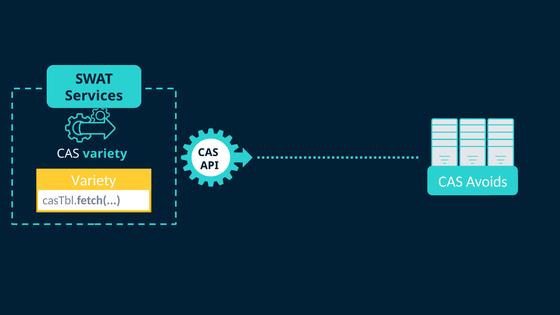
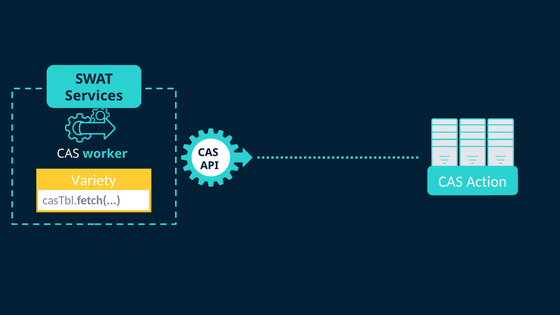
CAS variety: variety -> worker
Avoids: Avoids -> Action
